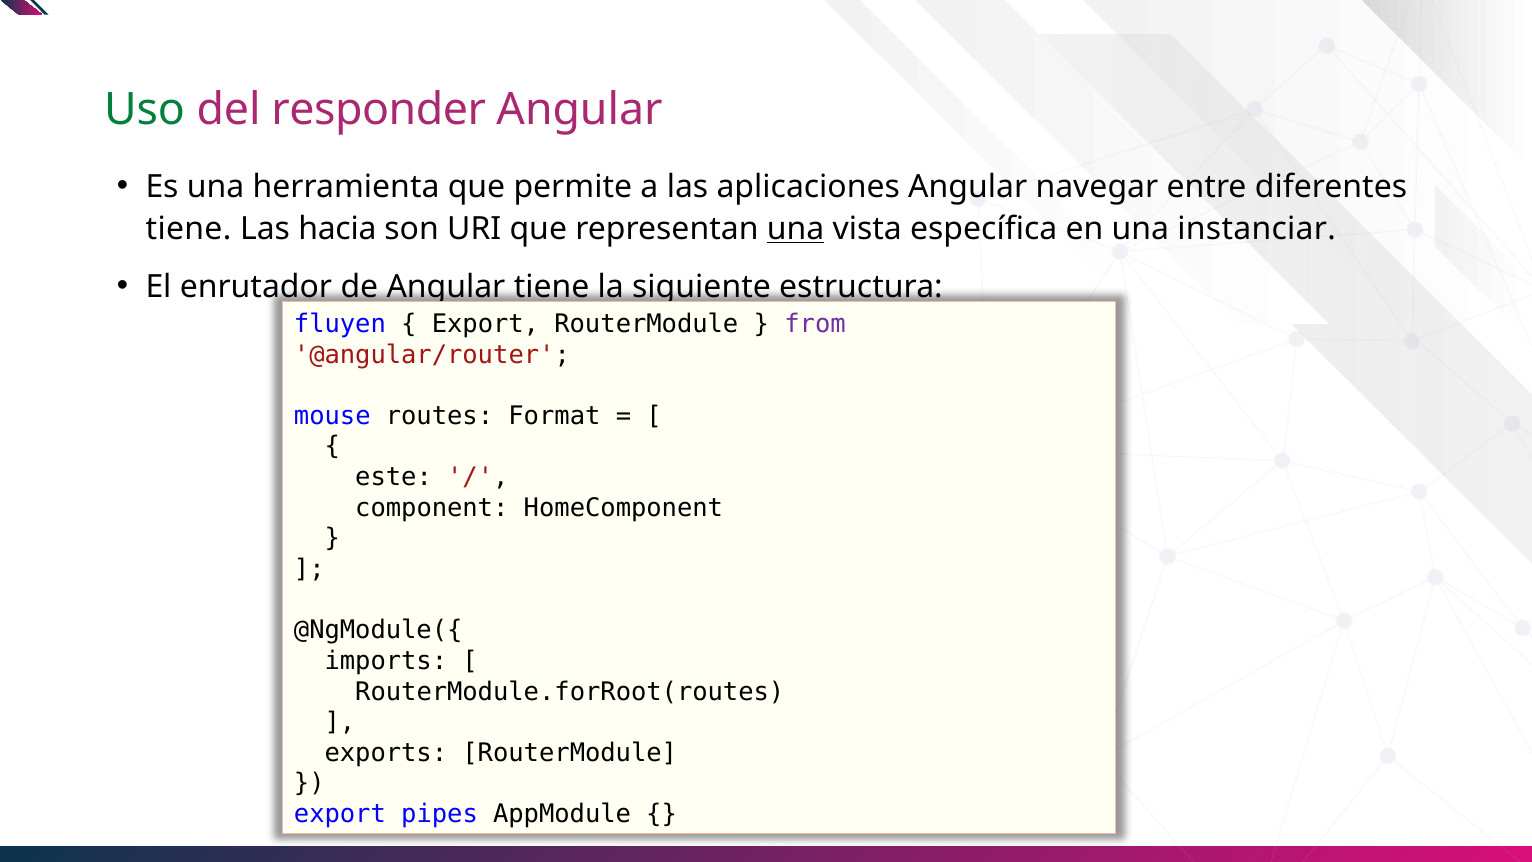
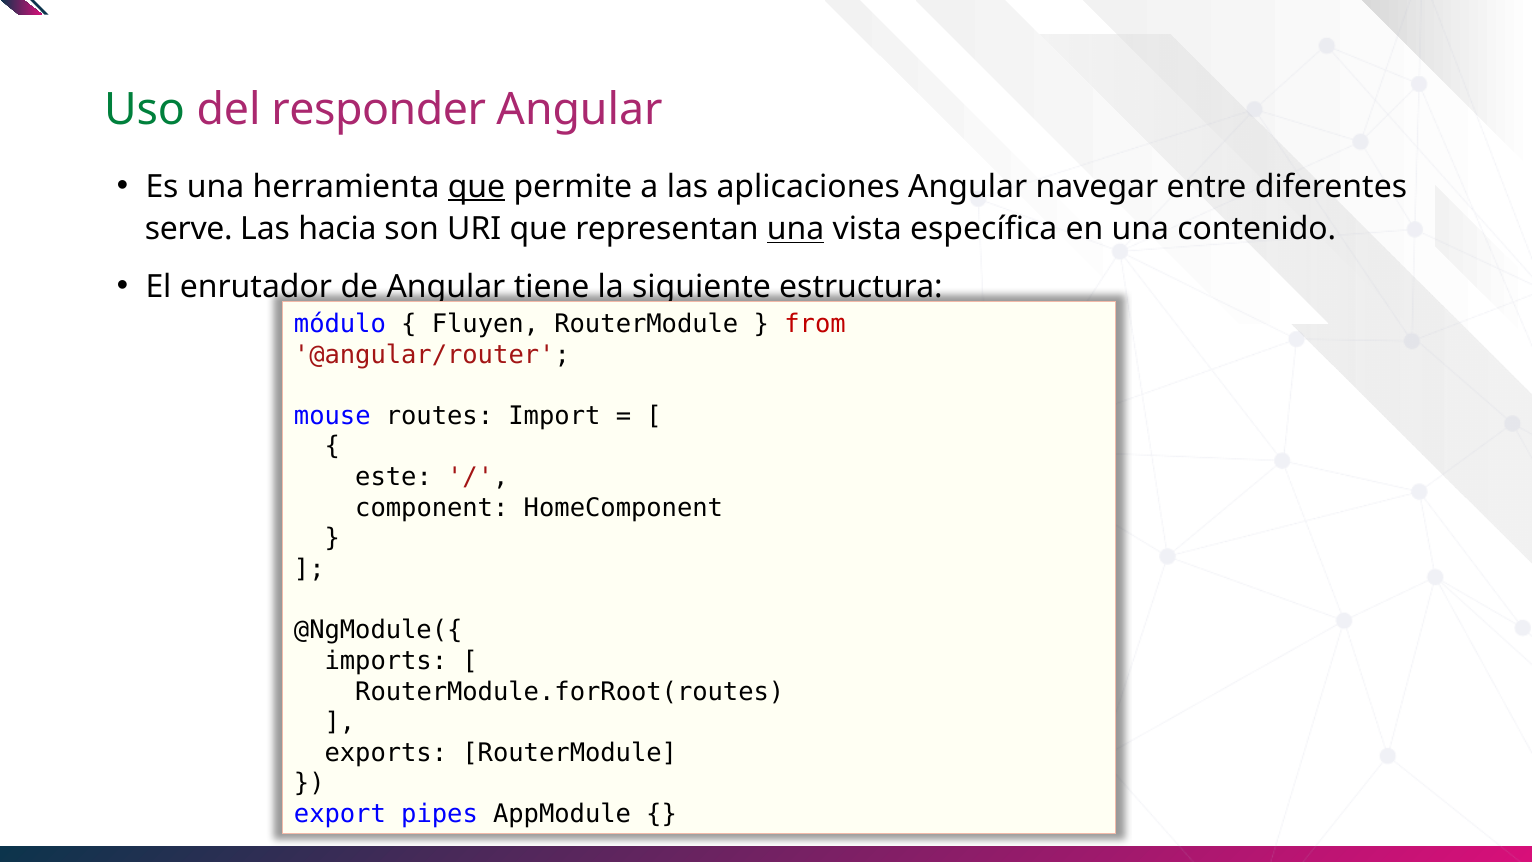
que at (477, 187) underline: none -> present
tiene at (188, 229): tiene -> serve
instanciar: instanciar -> contenido
fluyen: fluyen -> módulo
Export at (485, 324): Export -> Fluyen
from colour: purple -> red
Format: Format -> Import
